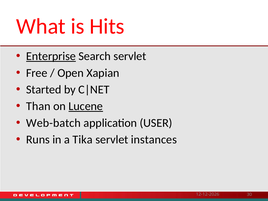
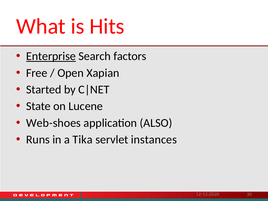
Search servlet: servlet -> factors
Than: Than -> State
Lucene underline: present -> none
Web-batch: Web-batch -> Web-shoes
USER: USER -> ALSO
